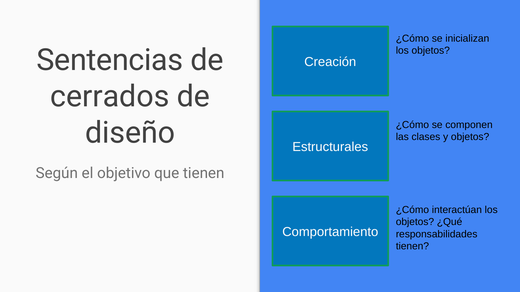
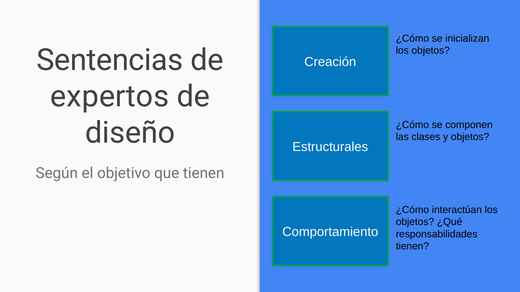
cerrados: cerrados -> expertos
